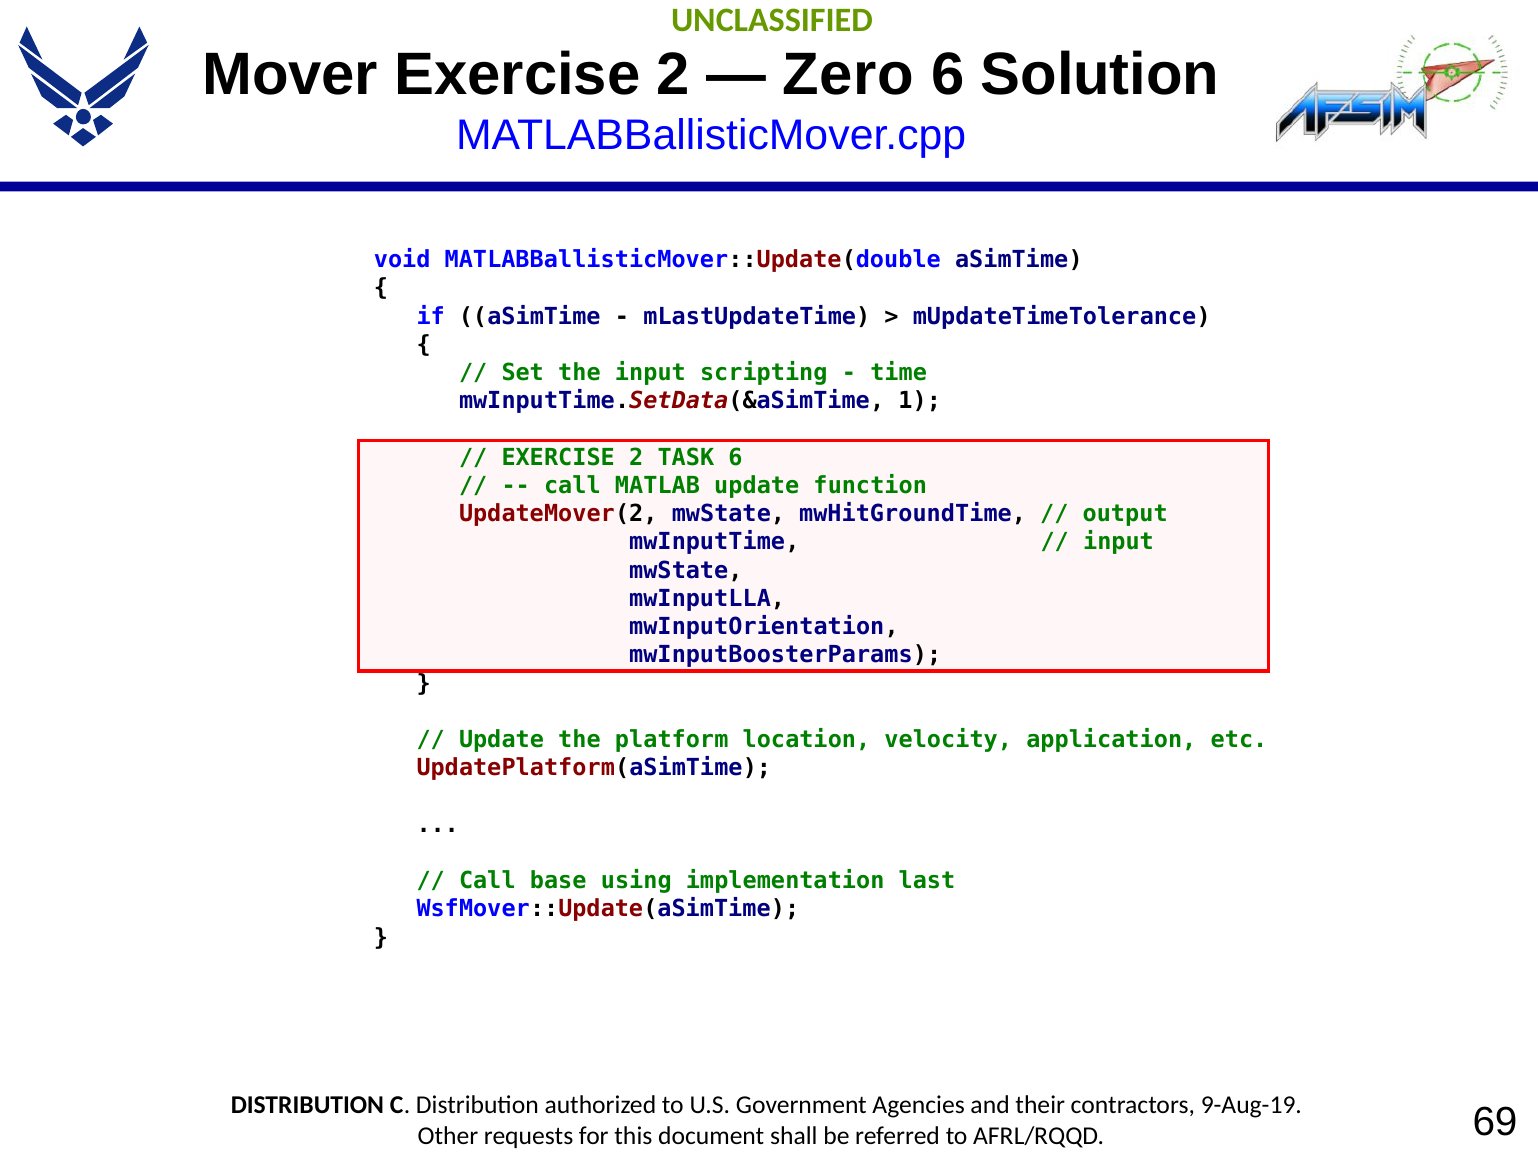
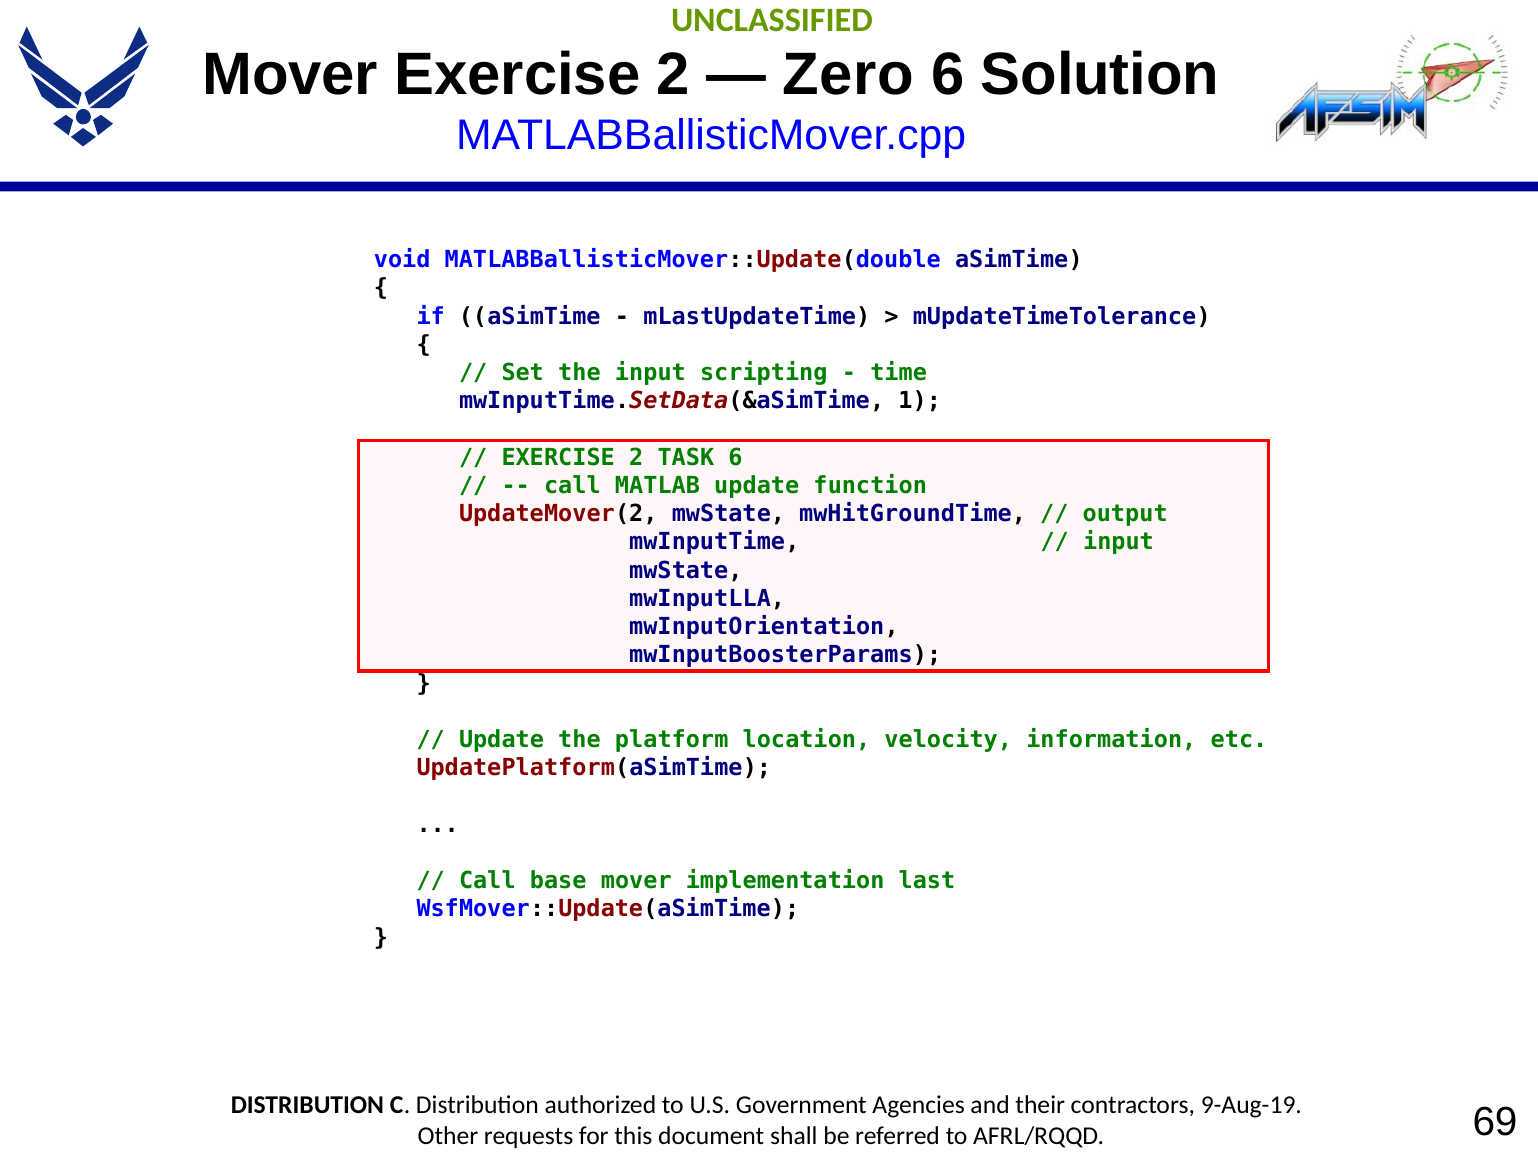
application: application -> information
base using: using -> mover
